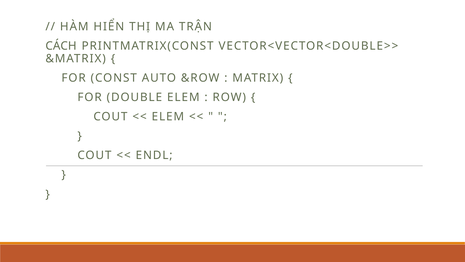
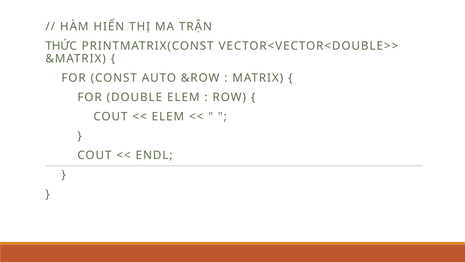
CÁCH: CÁCH -> THỨC
